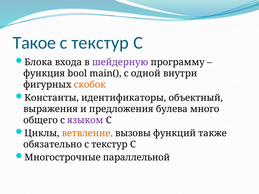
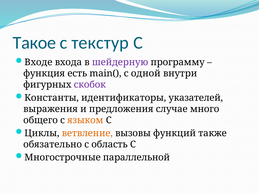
Блока: Блока -> Входе
bool: bool -> есть
скобок colour: orange -> purple
объектный: объектный -> указателей
булева: булева -> случае
языком colour: purple -> orange
текстур at (109, 145): текстур -> область
